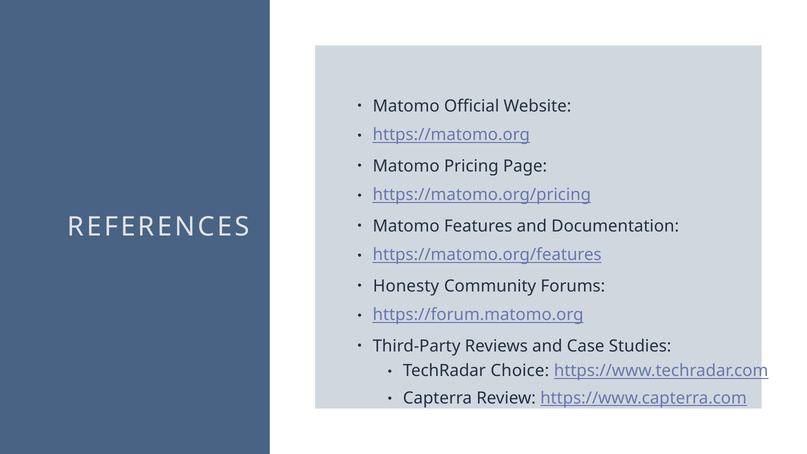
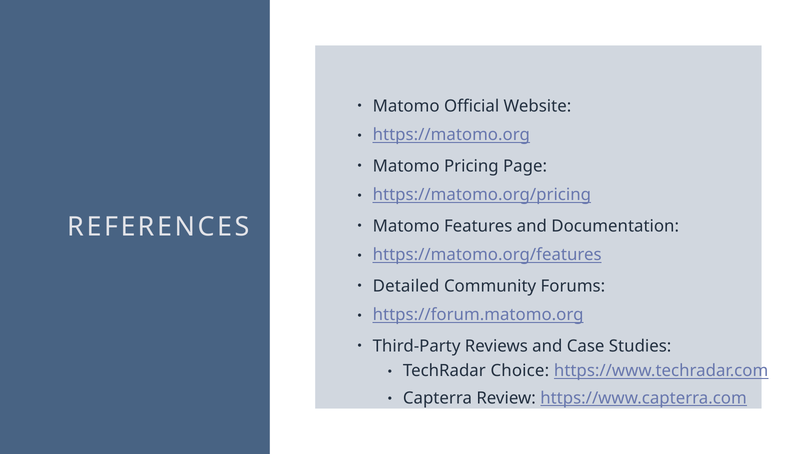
Honesty: Honesty -> Detailed
